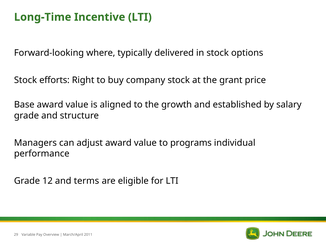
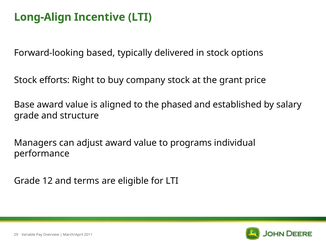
Long-Time: Long-Time -> Long-Align
where: where -> based
growth: growth -> phased
